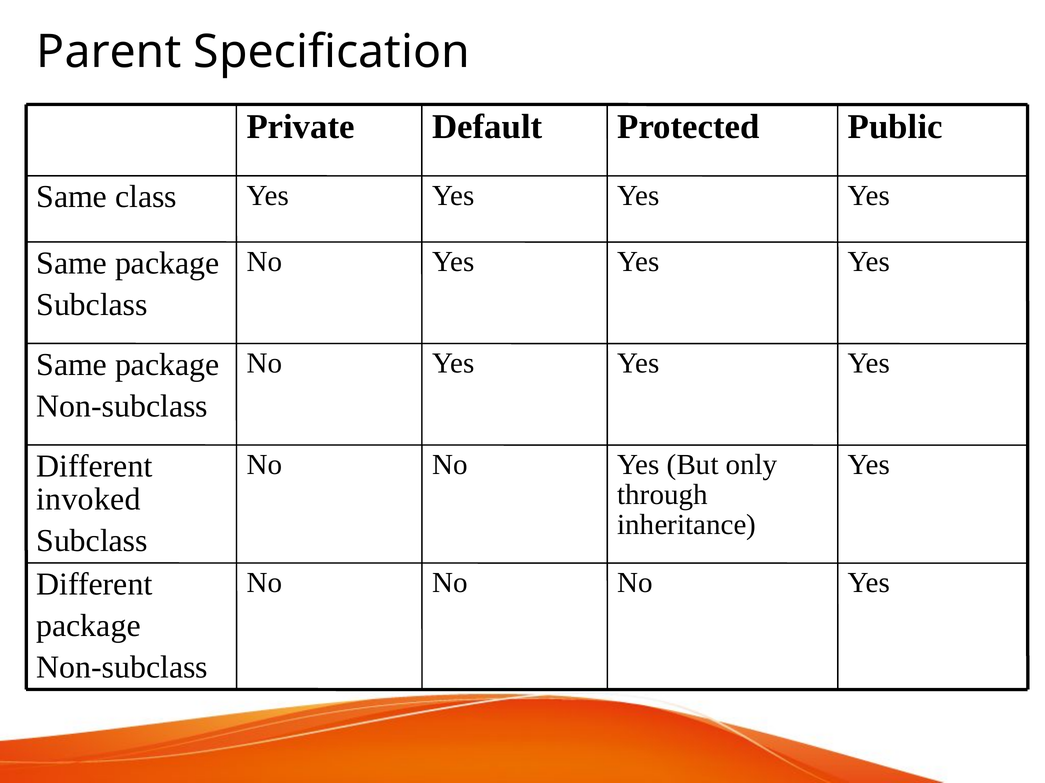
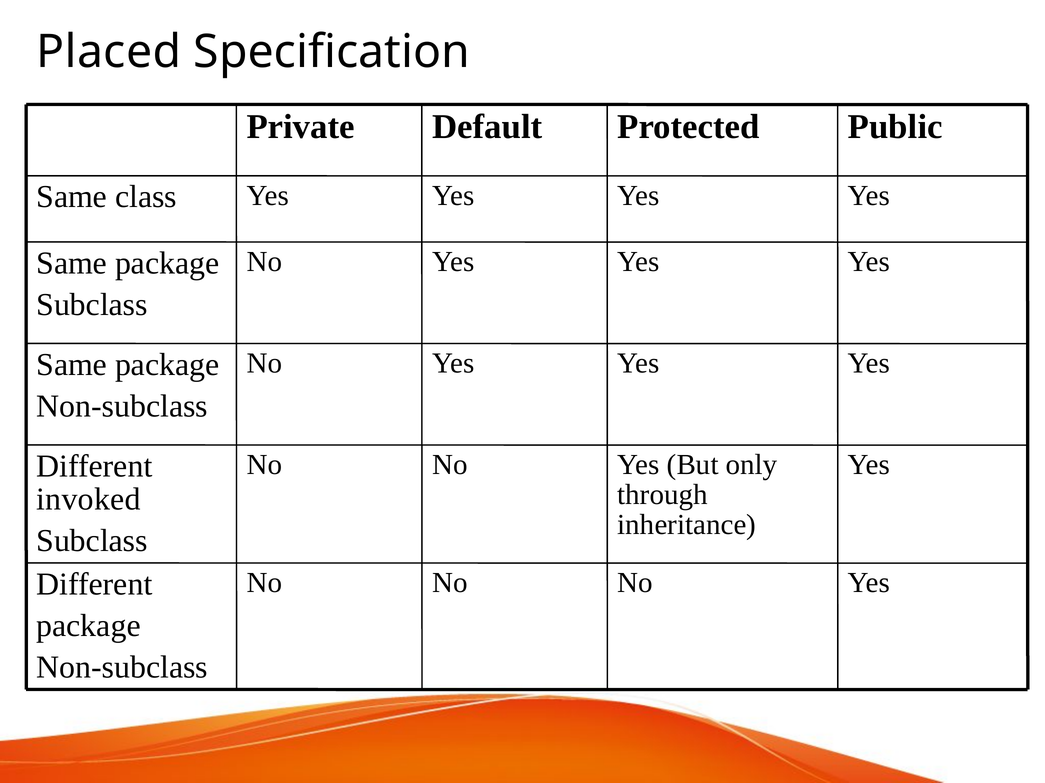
Parent: Parent -> Placed
